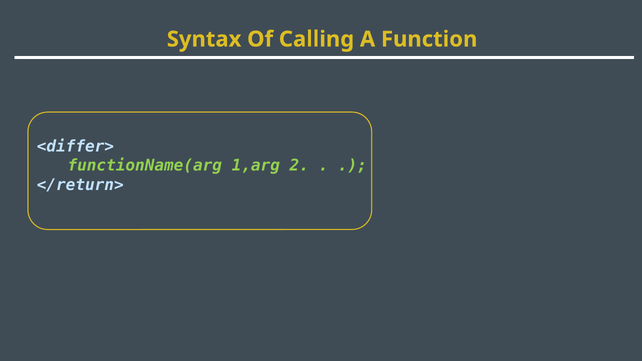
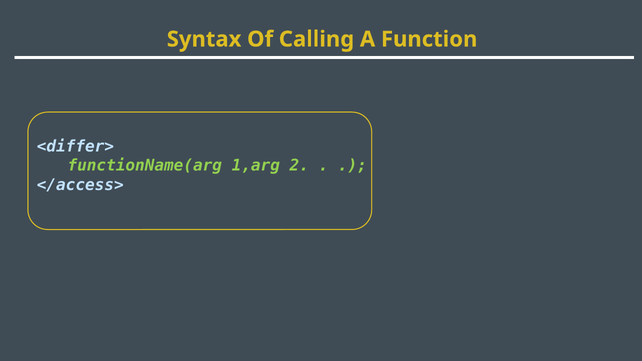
</return>: </return> -> </access>
